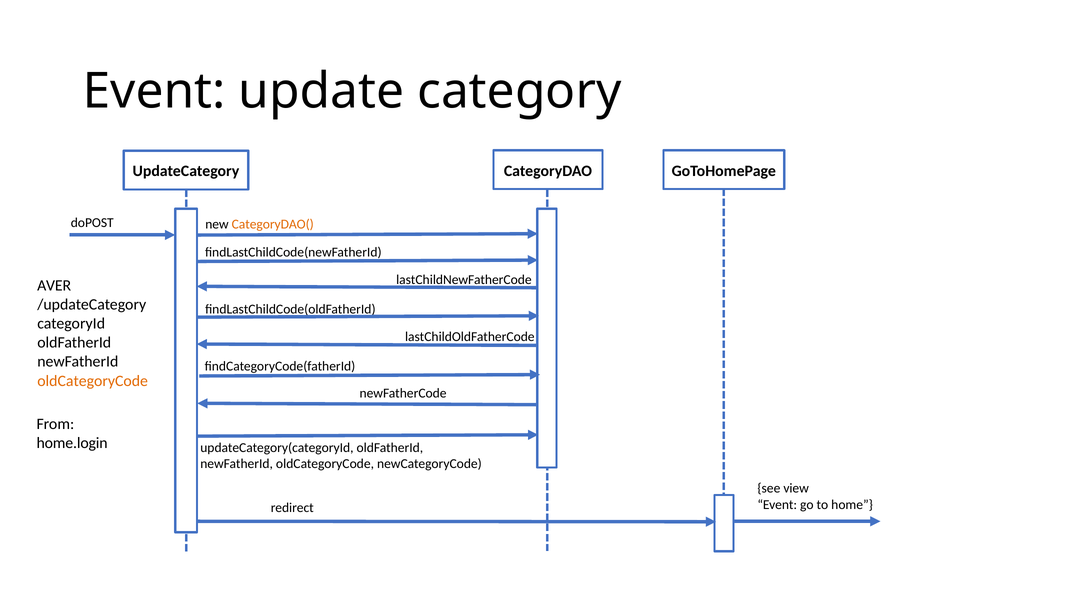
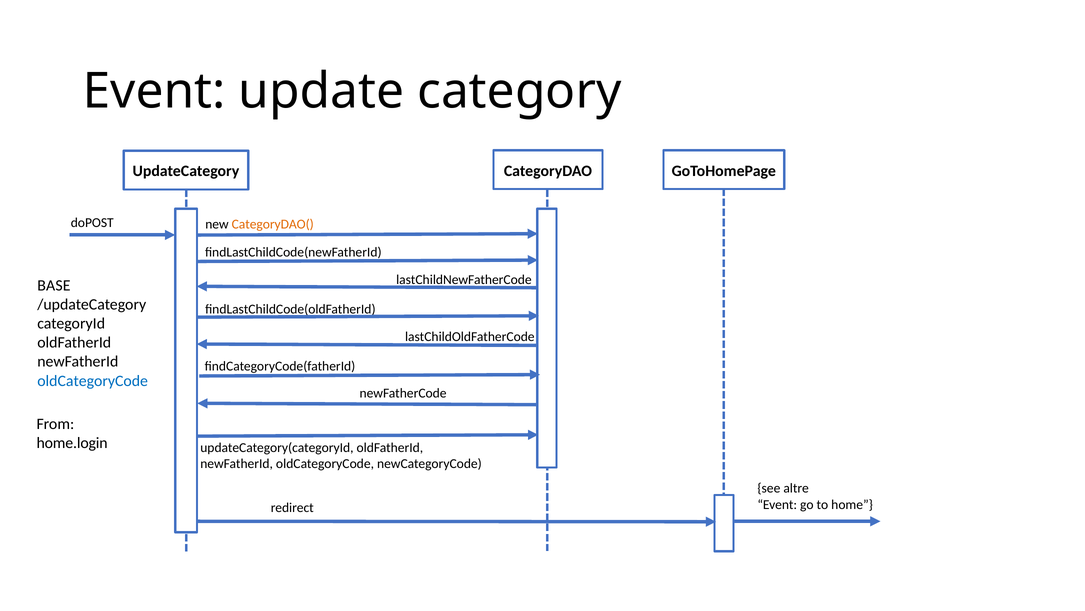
AVER: AVER -> BASE
oldCategoryCode at (93, 380) colour: orange -> blue
view: view -> altre
